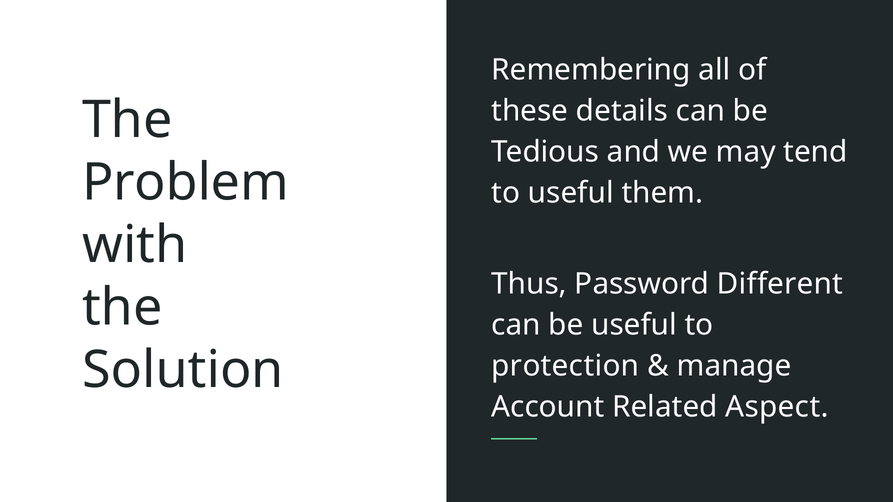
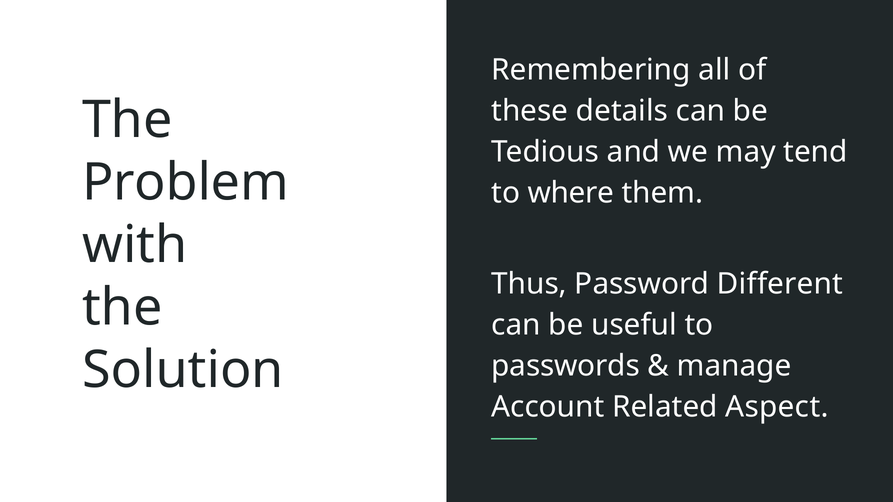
to useful: useful -> where
protection: protection -> passwords
